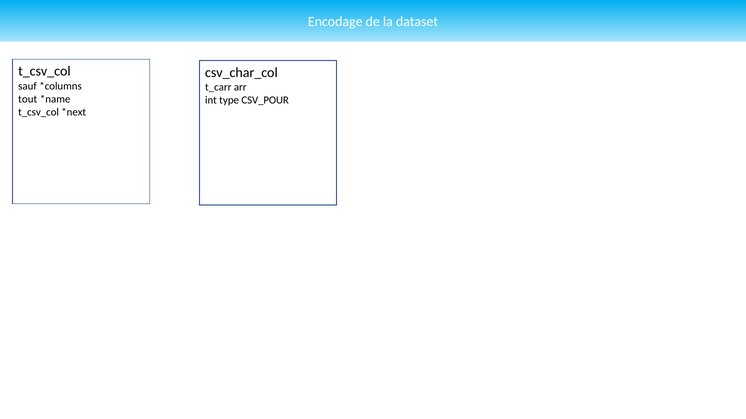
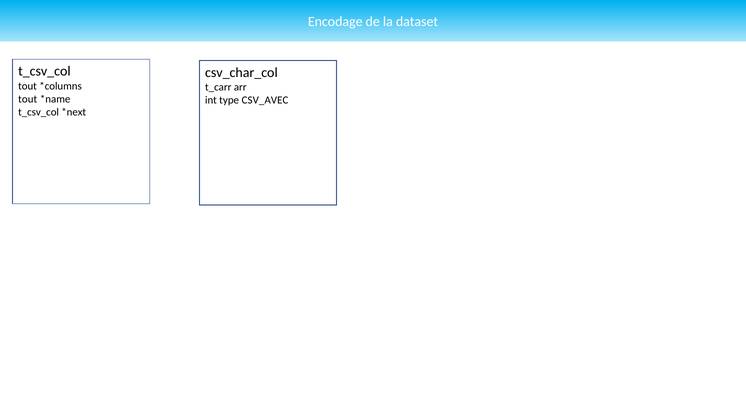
sauf at (27, 86): sauf -> tout
CSV_POUR: CSV_POUR -> CSV_AVEC
